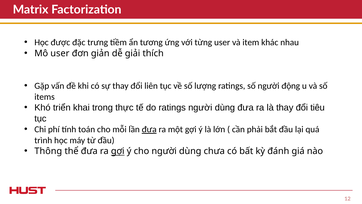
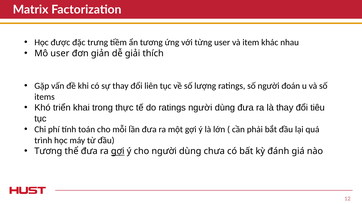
động: động -> đoán
đưa at (149, 129) underline: present -> none
Thông at (48, 151): Thông -> Tương
